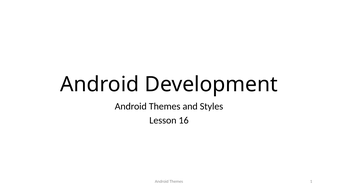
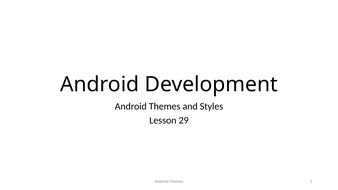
16: 16 -> 29
